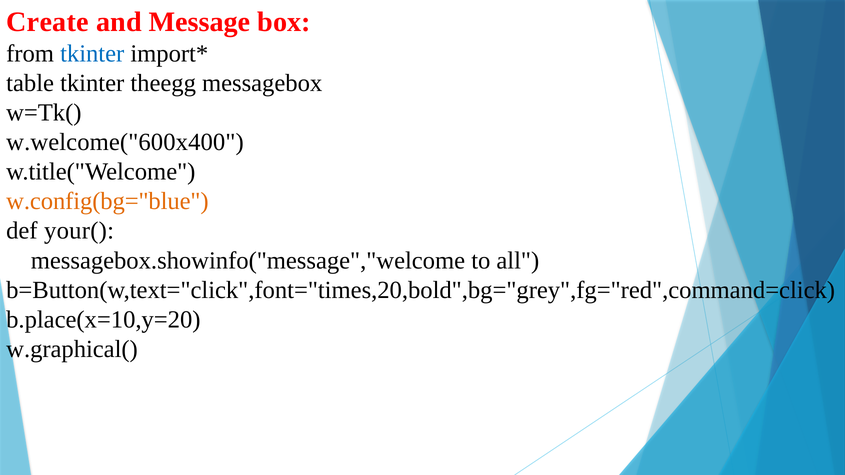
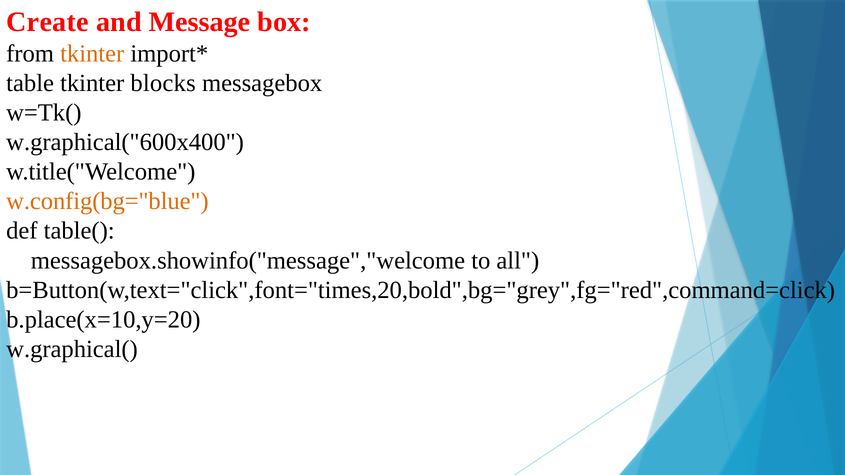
tkinter at (92, 53) colour: blue -> orange
theegg: theegg -> blocks
w.welcome("600x400: w.welcome("600x400 -> w.graphical("600x400
your(: your( -> table(
